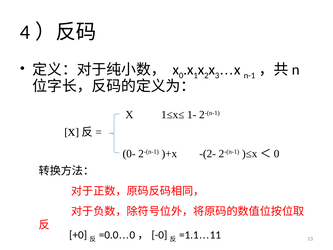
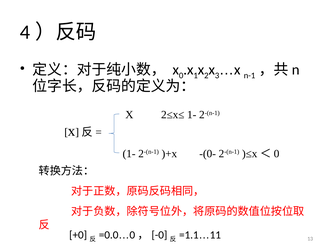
1≤x≤: 1≤x≤ -> 2≤x≤
0- at (129, 153): 0- -> 1-
-(2-: -(2- -> -(0-
